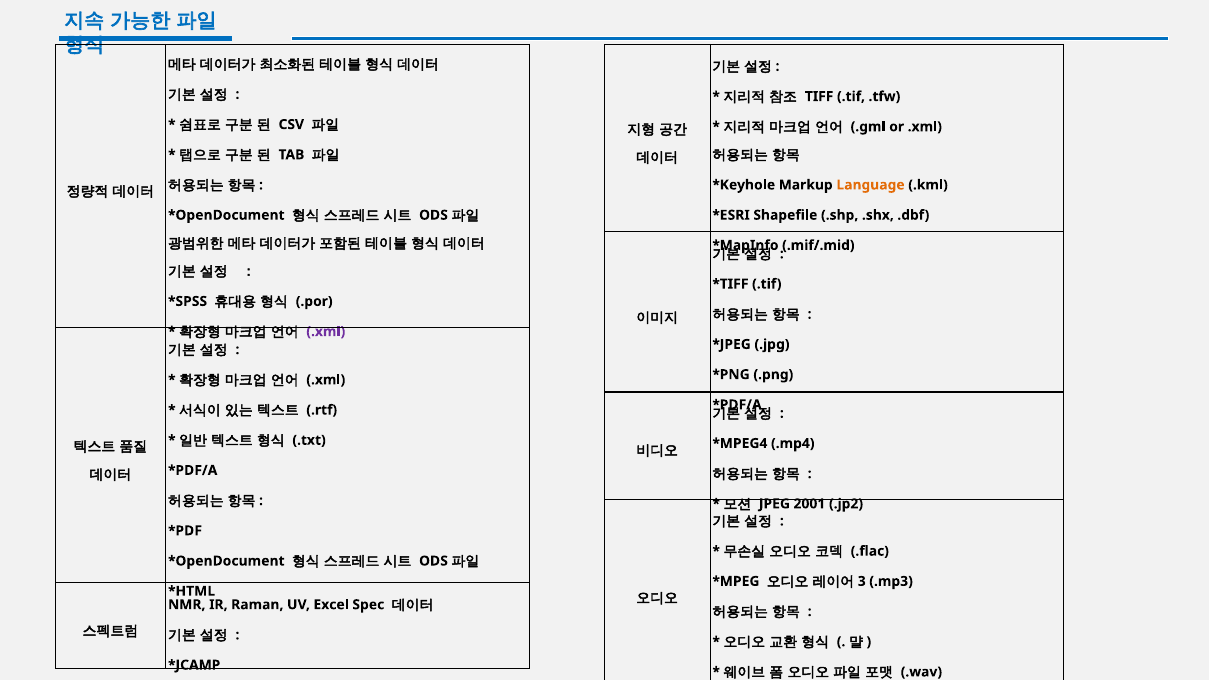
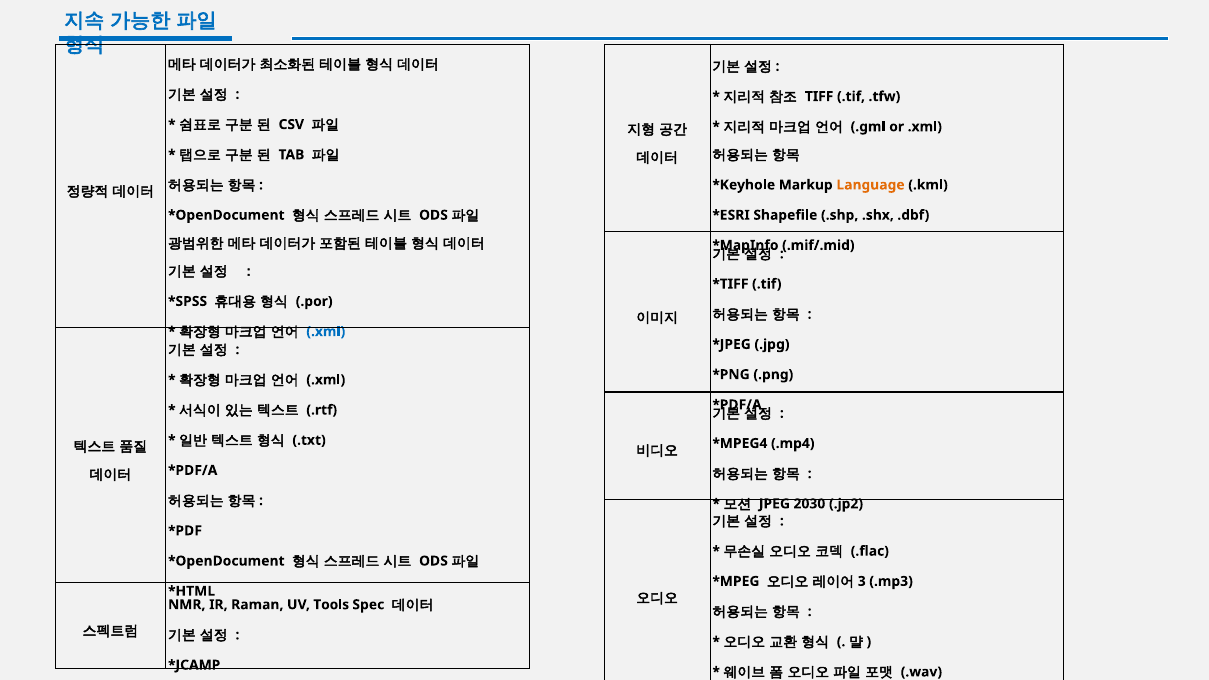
.xml at (326, 332) colour: purple -> blue
2001: 2001 -> 2030
Excel: Excel -> Tools
